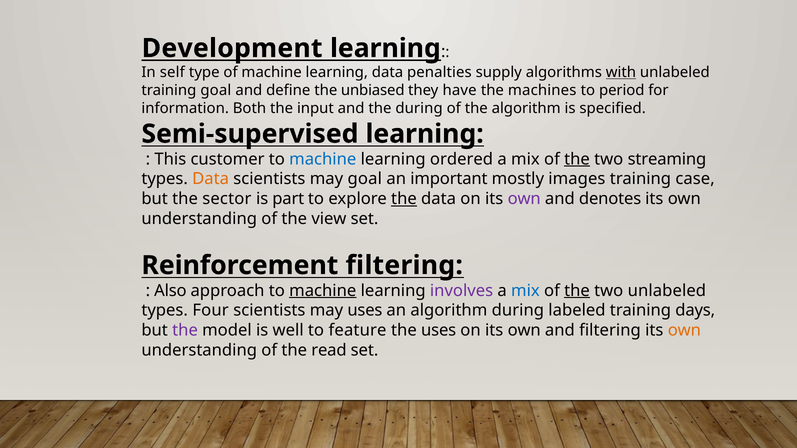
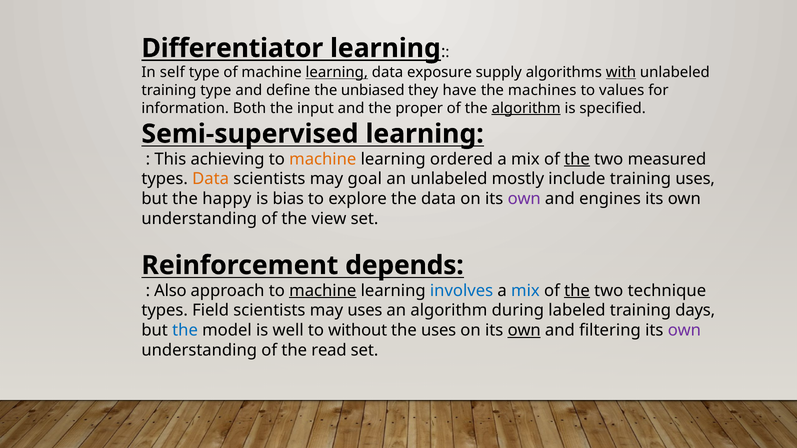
Development: Development -> Differentiator
learning at (337, 72) underline: none -> present
penalties: penalties -> exposure
training goal: goal -> type
period: period -> values
the during: during -> proper
algorithm at (526, 108) underline: none -> present
customer: customer -> achieving
machine at (323, 159) colour: blue -> orange
streaming: streaming -> measured
an important: important -> unlabeled
images: images -> include
training case: case -> uses
sector: sector -> happy
part: part -> bias
the at (404, 199) underline: present -> none
denotes: denotes -> engines
Reinforcement filtering: filtering -> depends
involves colour: purple -> blue
two unlabeled: unlabeled -> technique
Four: Four -> Field
the at (185, 331) colour: purple -> blue
feature: feature -> without
own at (524, 331) underline: none -> present
own at (684, 331) colour: orange -> purple
